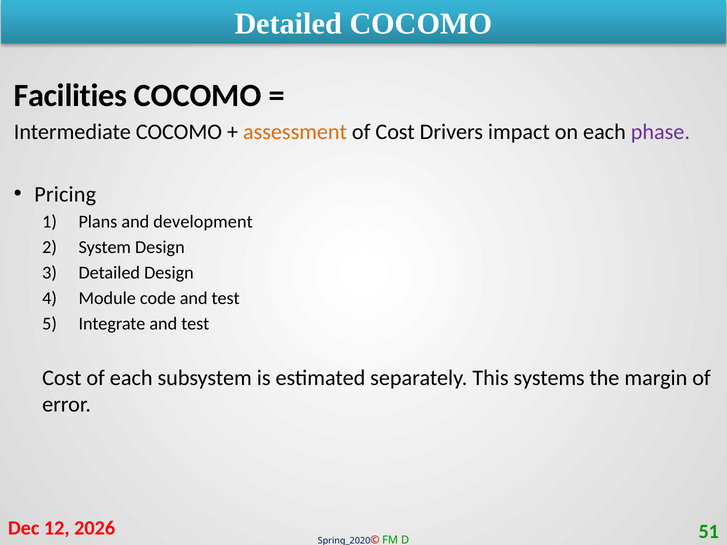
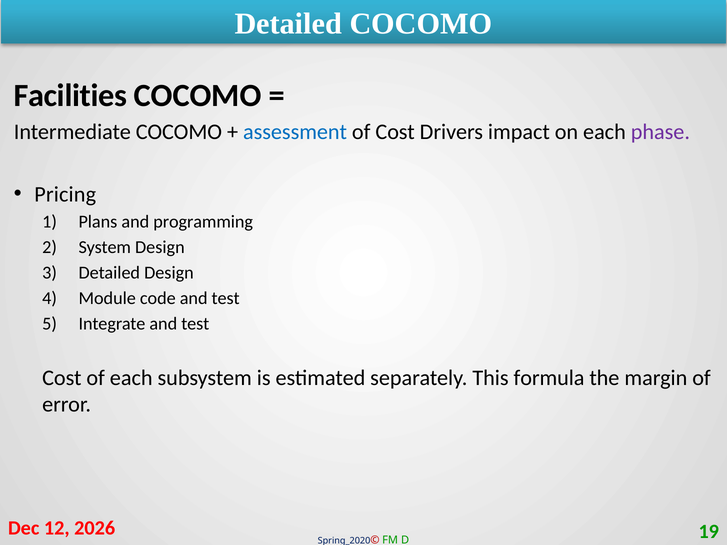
assessment colour: orange -> blue
development: development -> programming
systems: systems -> formula
51: 51 -> 19
